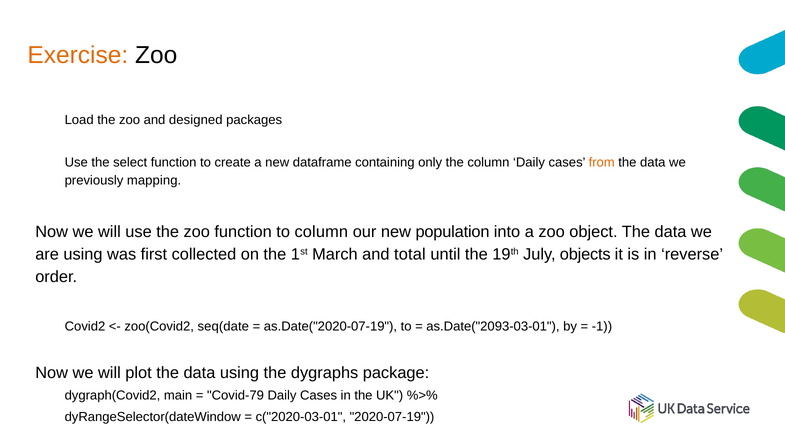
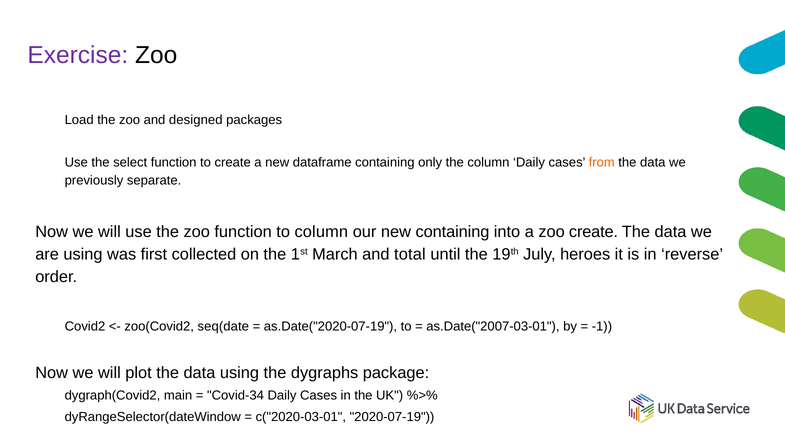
Exercise colour: orange -> purple
mapping: mapping -> separate
new population: population -> containing
zoo object: object -> create
objects: objects -> heroes
as.Date("2093-03-01: as.Date("2093-03-01 -> as.Date("2007-03-01
Covid-79: Covid-79 -> Covid-34
